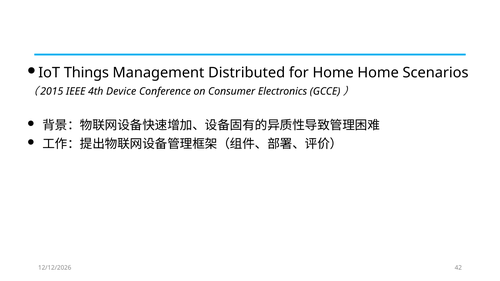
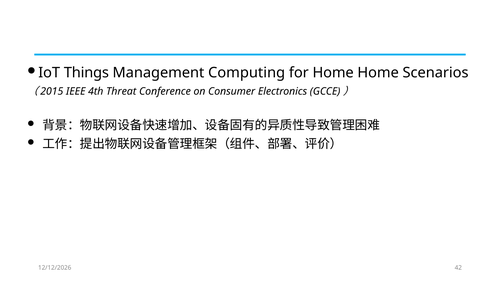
Distributed: Distributed -> Computing
Device: Device -> Threat
